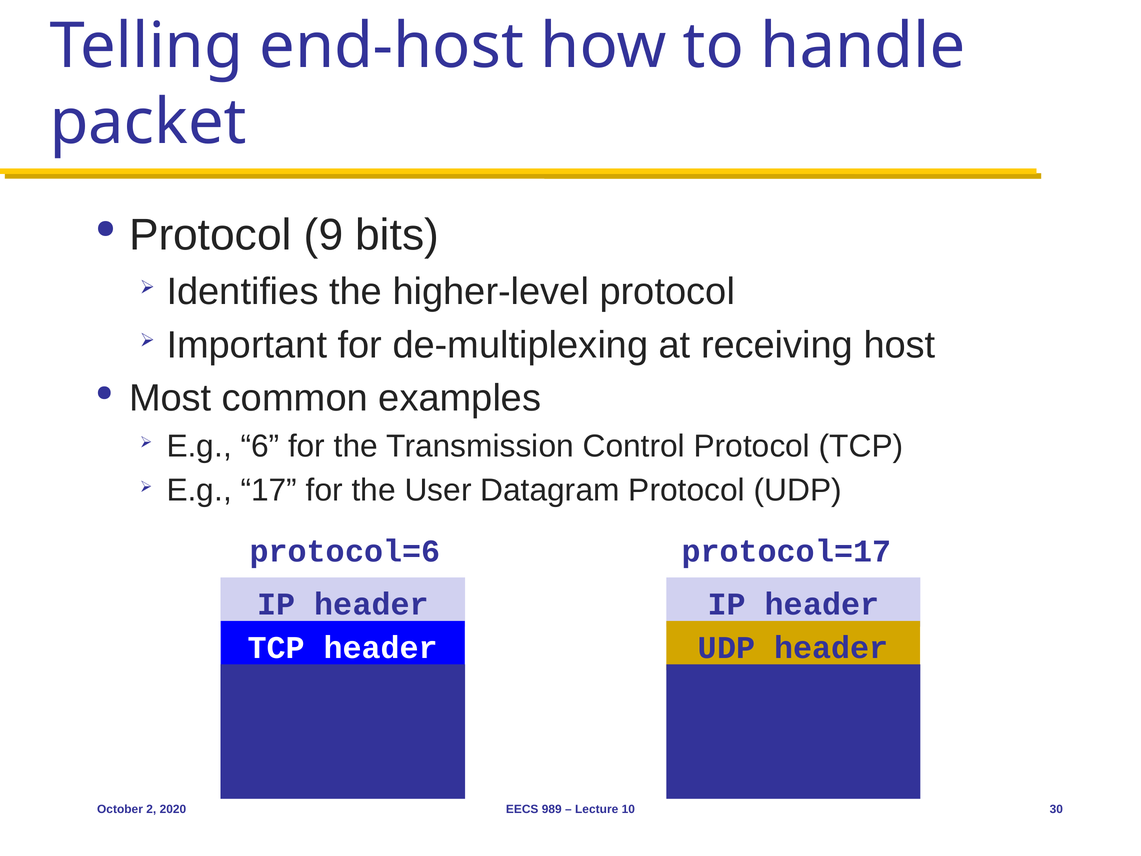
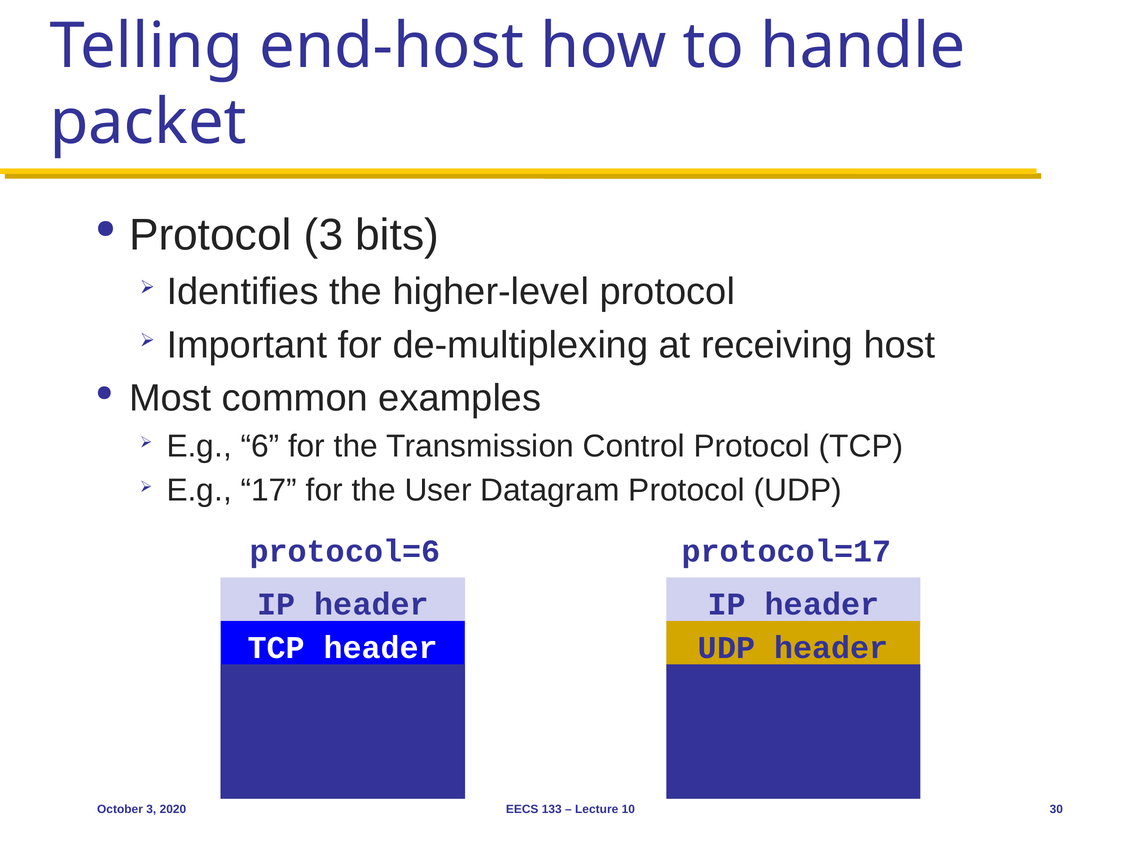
Protocol 9: 9 -> 3
October 2: 2 -> 3
989: 989 -> 133
